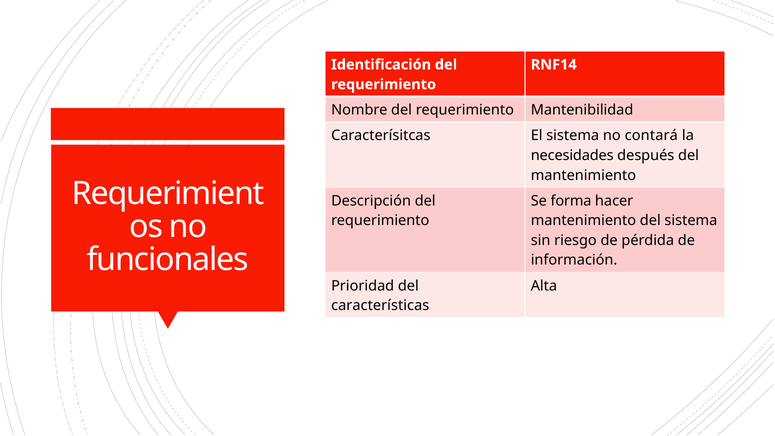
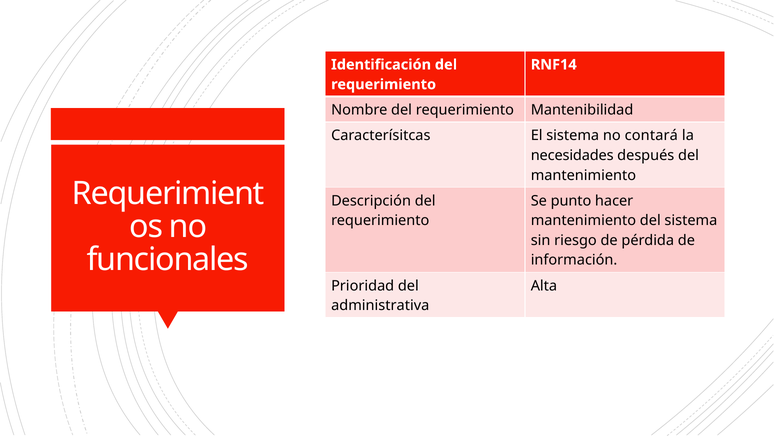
forma: forma -> punto
características: características -> administrativa
